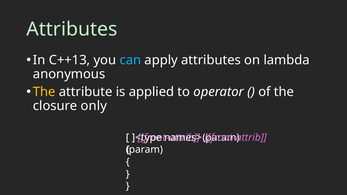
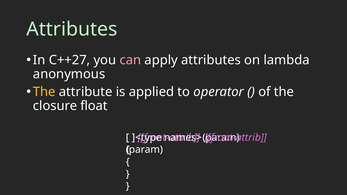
C++13: C++13 -> C++27
can colour: light blue -> pink
only: only -> float
